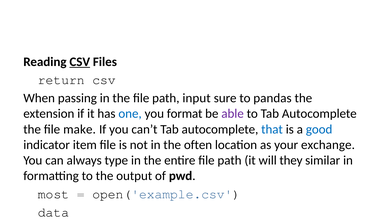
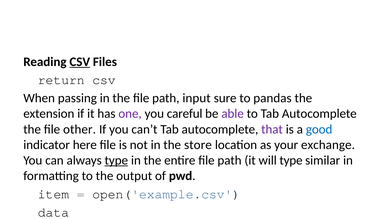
one colour: blue -> purple
you format: format -> careful
make: make -> other
that at (272, 129) colour: blue -> purple
indicator item: item -> here
the often: often -> store
type at (116, 160) underline: none -> present
will they: they -> type
most at (54, 194): most -> item
